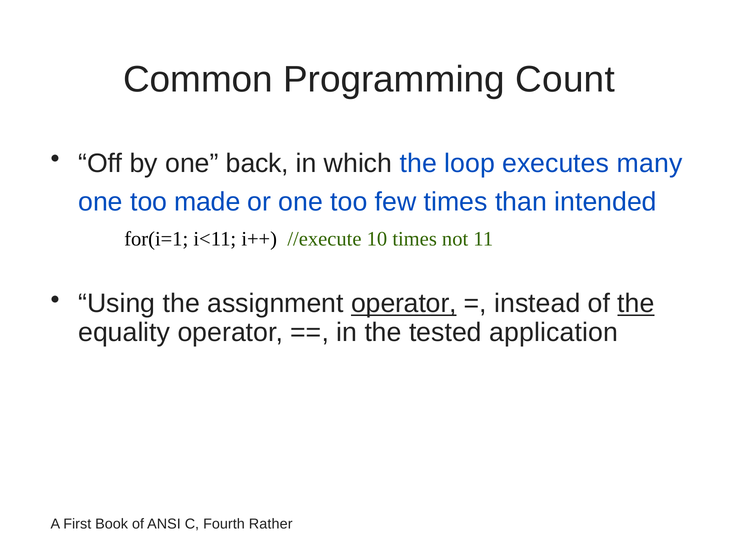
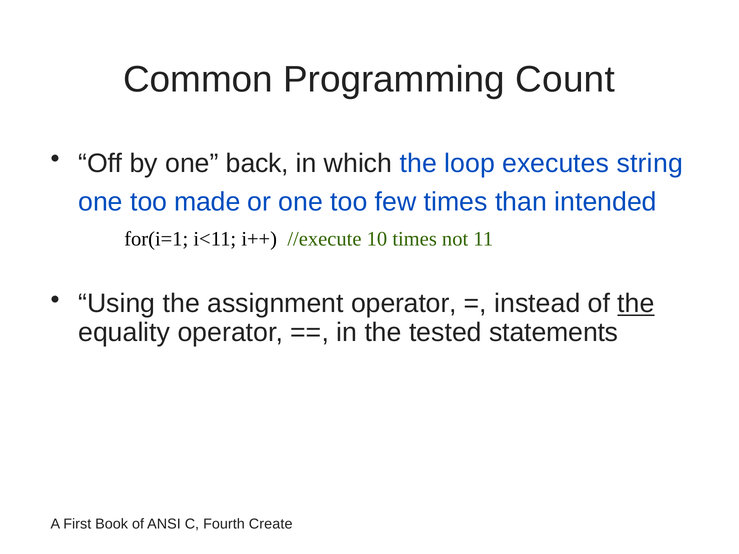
many: many -> string
operator at (404, 304) underline: present -> none
application: application -> statements
Rather: Rather -> Create
